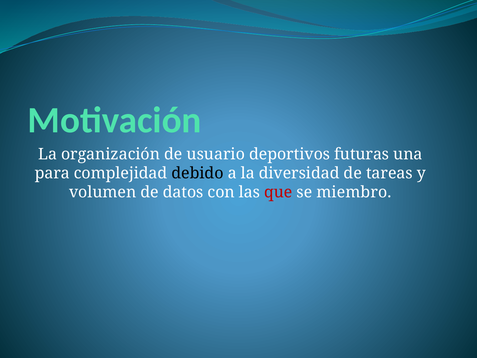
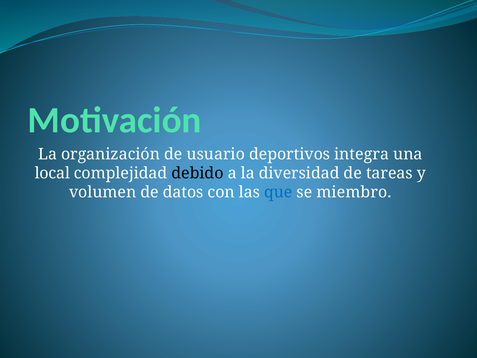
futuras: futuras -> integra
para: para -> local
que colour: red -> blue
